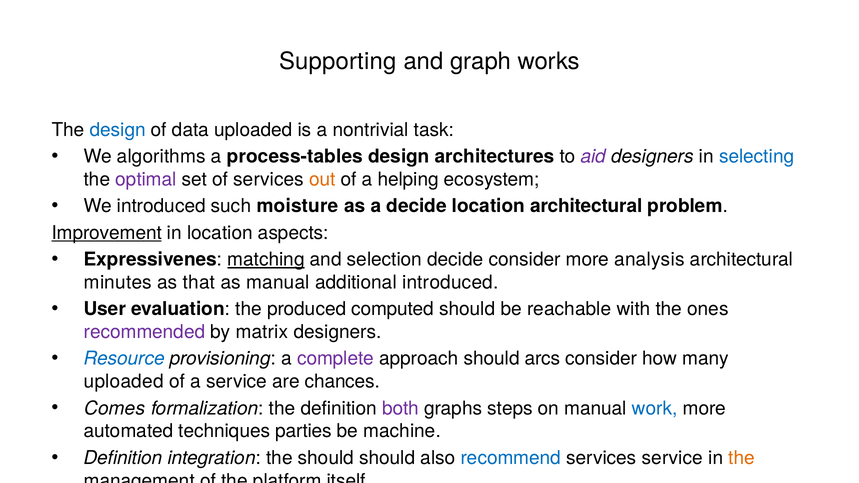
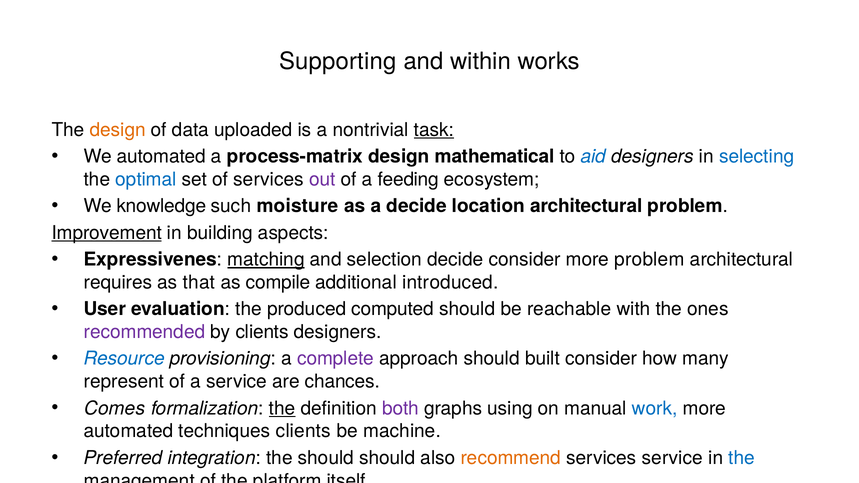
graph: graph -> within
design at (118, 130) colour: blue -> orange
task underline: none -> present
We algorithms: algorithms -> automated
process-tables: process-tables -> process-matrix
architectures: architectures -> mathematical
aid colour: purple -> blue
optimal colour: purple -> blue
out colour: orange -> purple
helping: helping -> feeding
We introduced: introduced -> knowledge
in location: location -> building
more analysis: analysis -> problem
minutes: minutes -> requires
as manual: manual -> compile
by matrix: matrix -> clients
arcs: arcs -> built
uploaded at (124, 382): uploaded -> represent
the at (282, 408) underline: none -> present
steps: steps -> using
techniques parties: parties -> clients
Definition at (123, 458): Definition -> Preferred
recommend colour: blue -> orange
the at (742, 458) colour: orange -> blue
